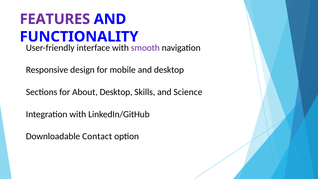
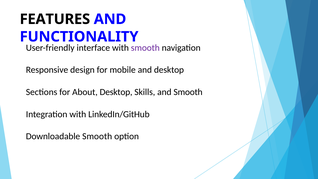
FEATURES colour: purple -> black
and Science: Science -> Smooth
Downloadable Contact: Contact -> Smooth
